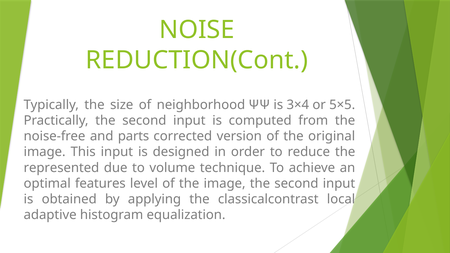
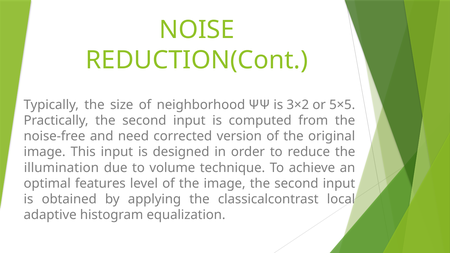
3×4: 3×4 -> 3×2
parts: parts -> need
represented: represented -> illumination
